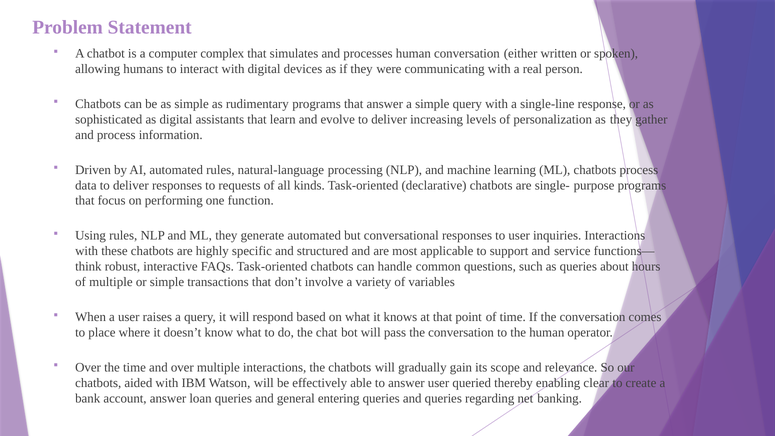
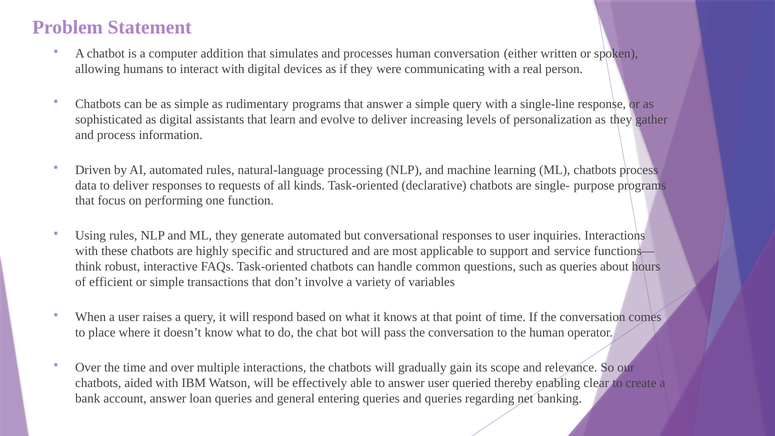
complex: complex -> addition
of multiple: multiple -> efficient
